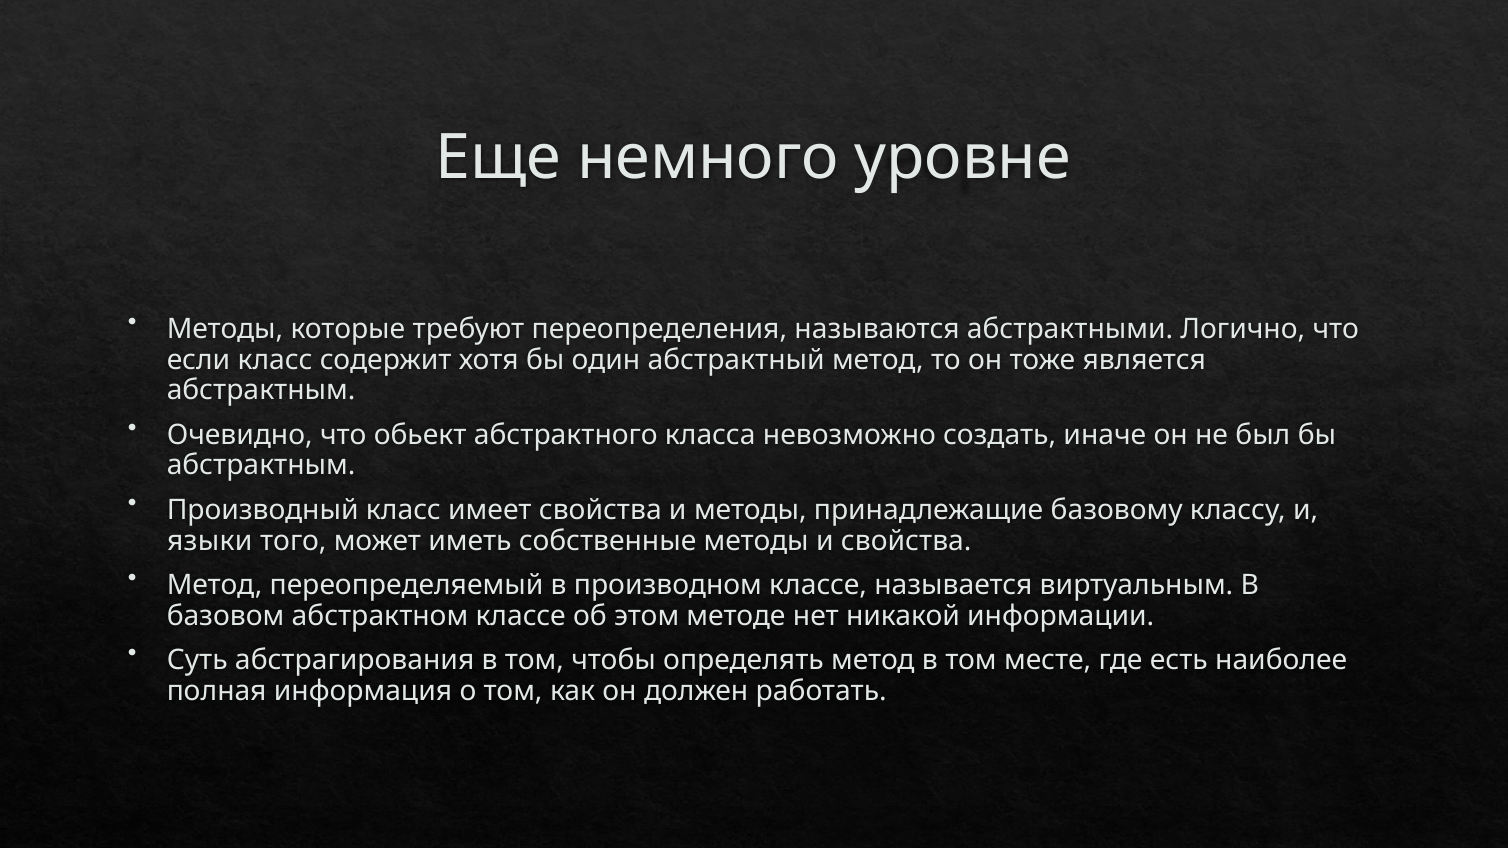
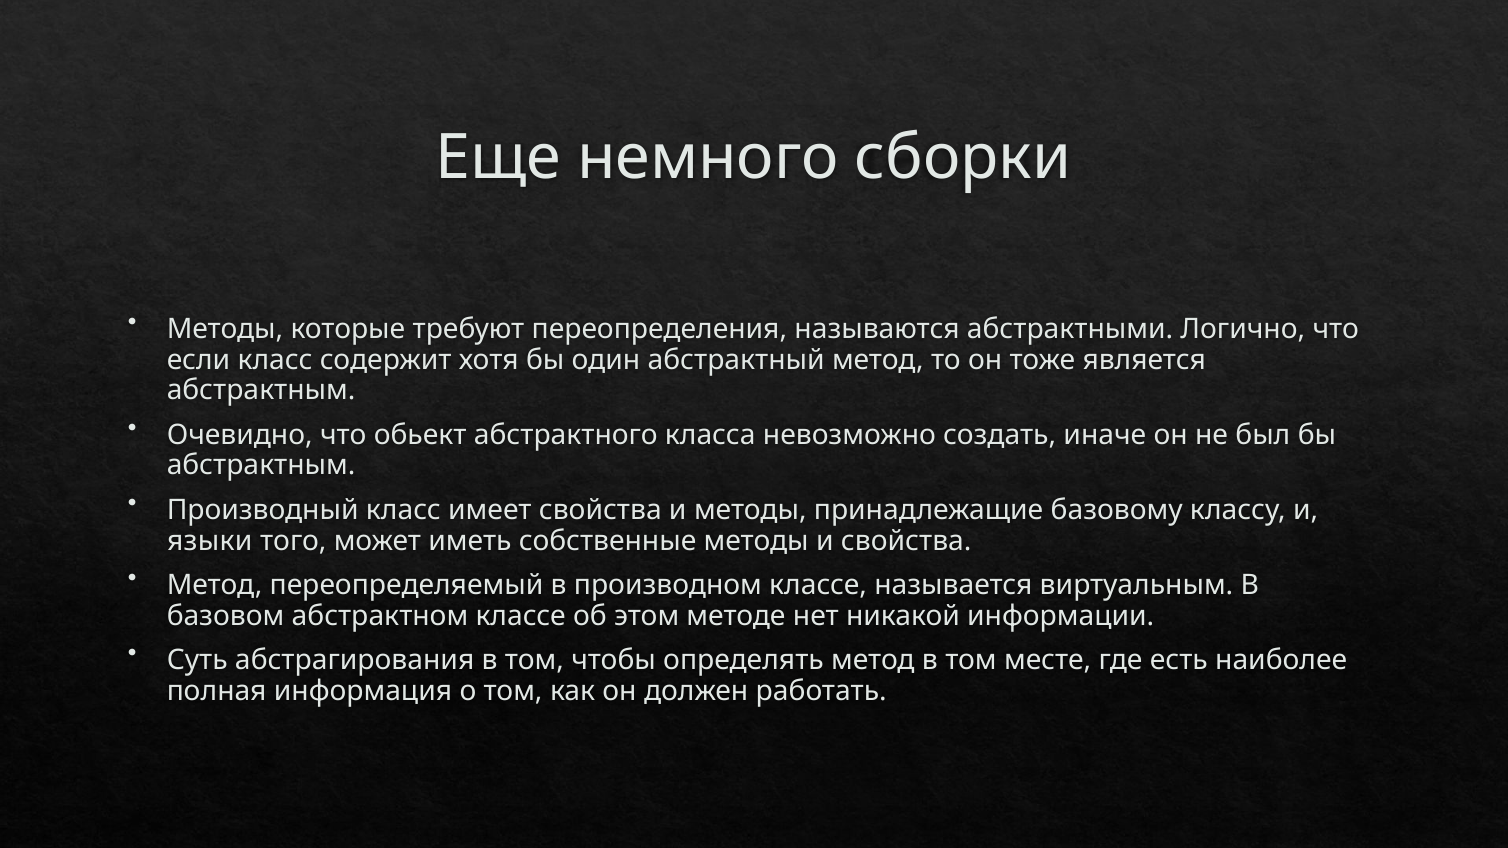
уровне: уровне -> сборки
